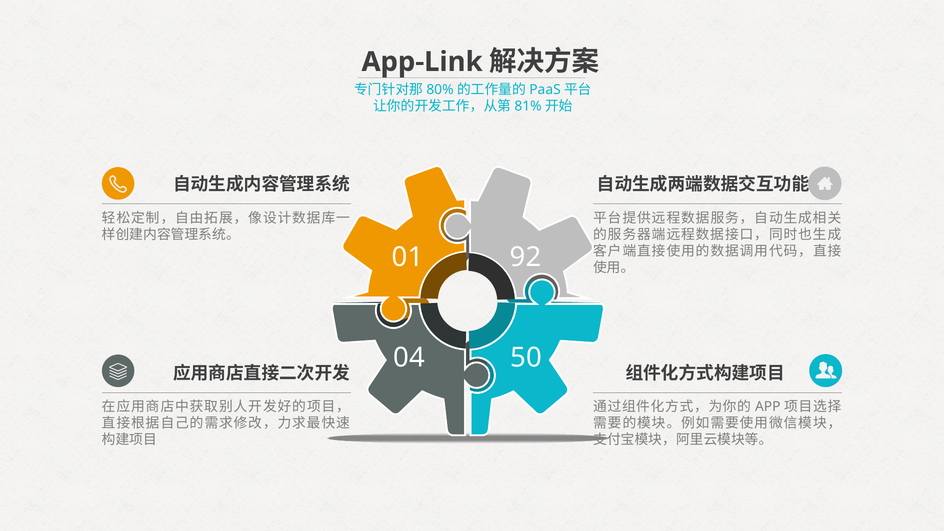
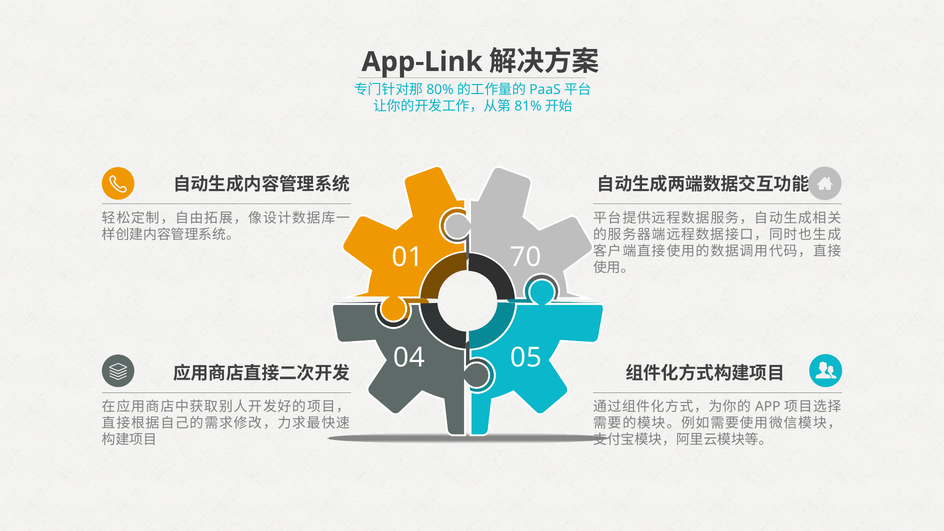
92: 92 -> 70
50: 50 -> 05
